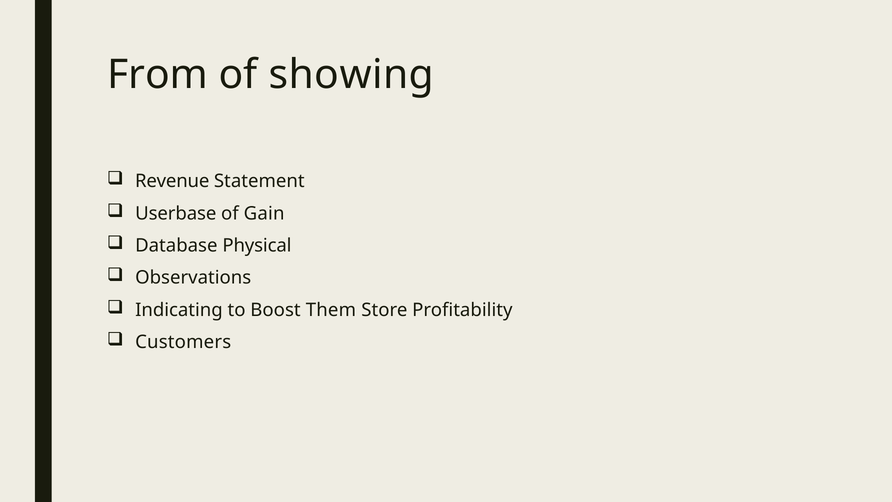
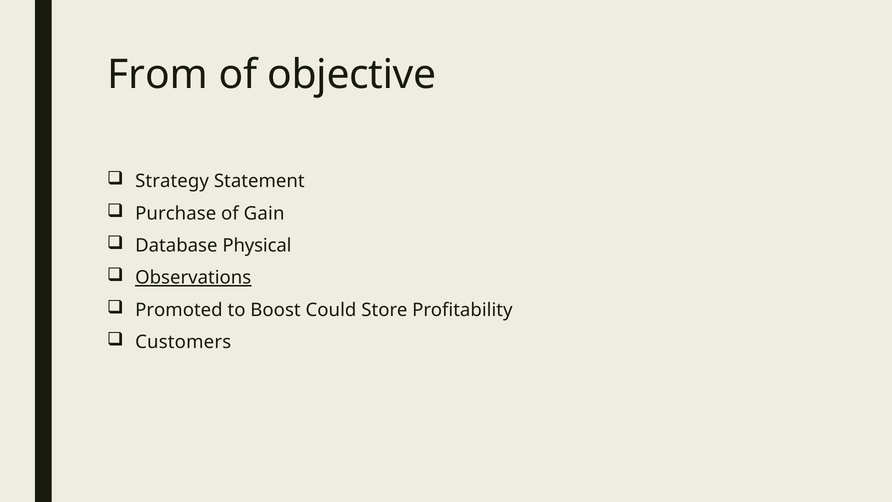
showing: showing -> objective
Revenue: Revenue -> Strategy
Userbase: Userbase -> Purchase
Observations underline: none -> present
Indicating: Indicating -> Promoted
Them: Them -> Could
